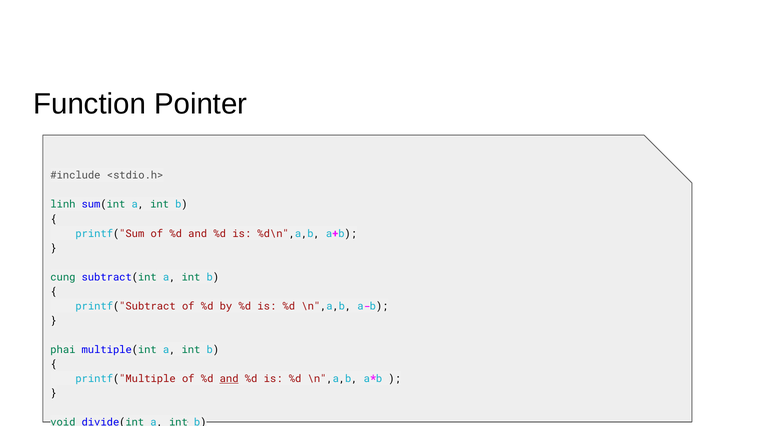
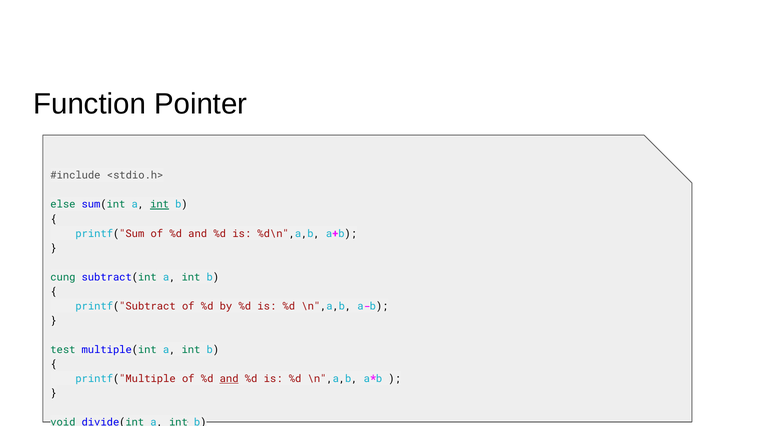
linh: linh -> else
int at (160, 204) underline: none -> present
phai at (63, 350): phai -> test
